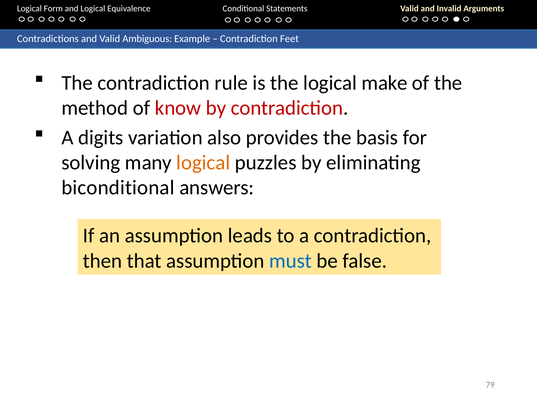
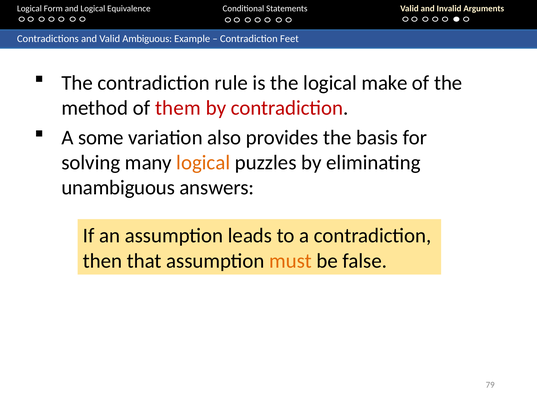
know: know -> them
digits: digits -> some
biconditional: biconditional -> unambiguous
must colour: blue -> orange
